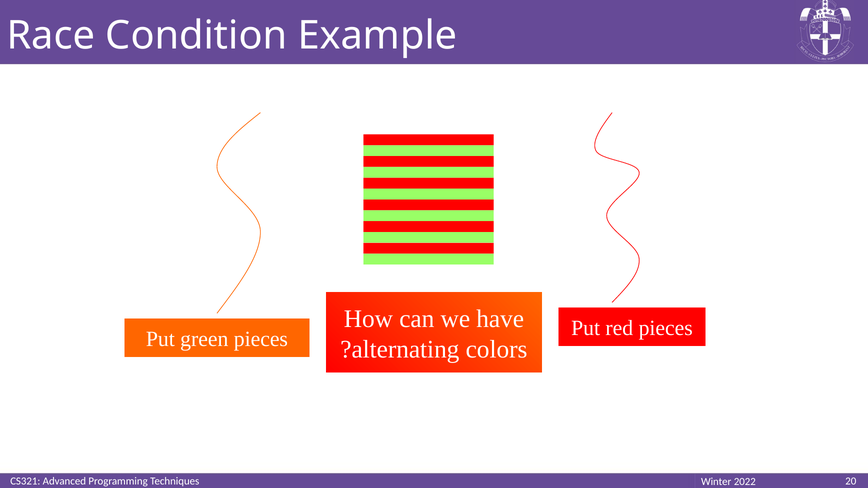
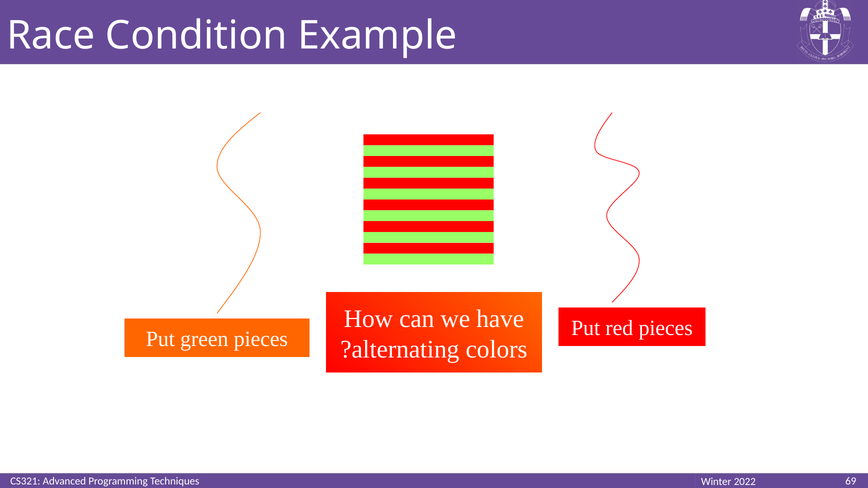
20: 20 -> 69
